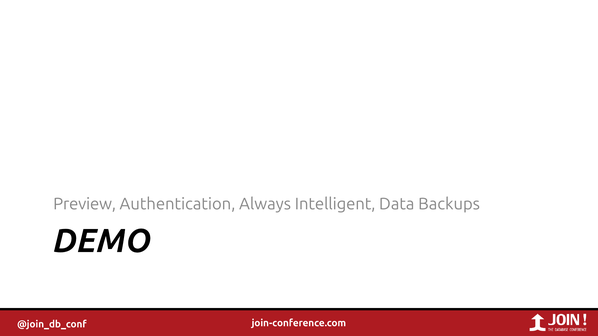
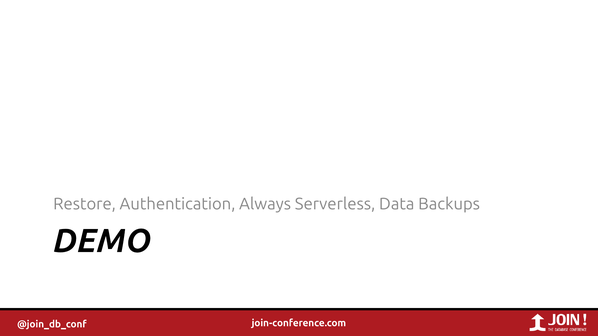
Preview: Preview -> Restore
Intelligent: Intelligent -> Serverless
